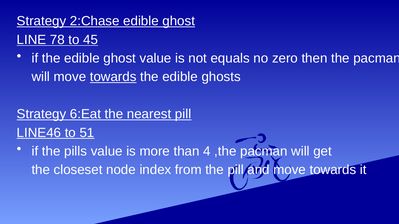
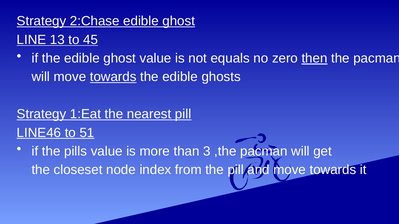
78: 78 -> 13
then underline: none -> present
6:Eat: 6:Eat -> 1:Eat
4: 4 -> 3
